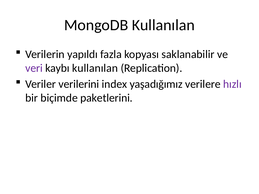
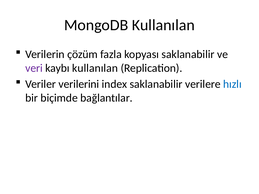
yapıldı: yapıldı -> çözüm
index yaşadığımız: yaşadığımız -> saklanabilir
hızlı colour: purple -> blue
paketlerini: paketlerini -> bağlantılar
